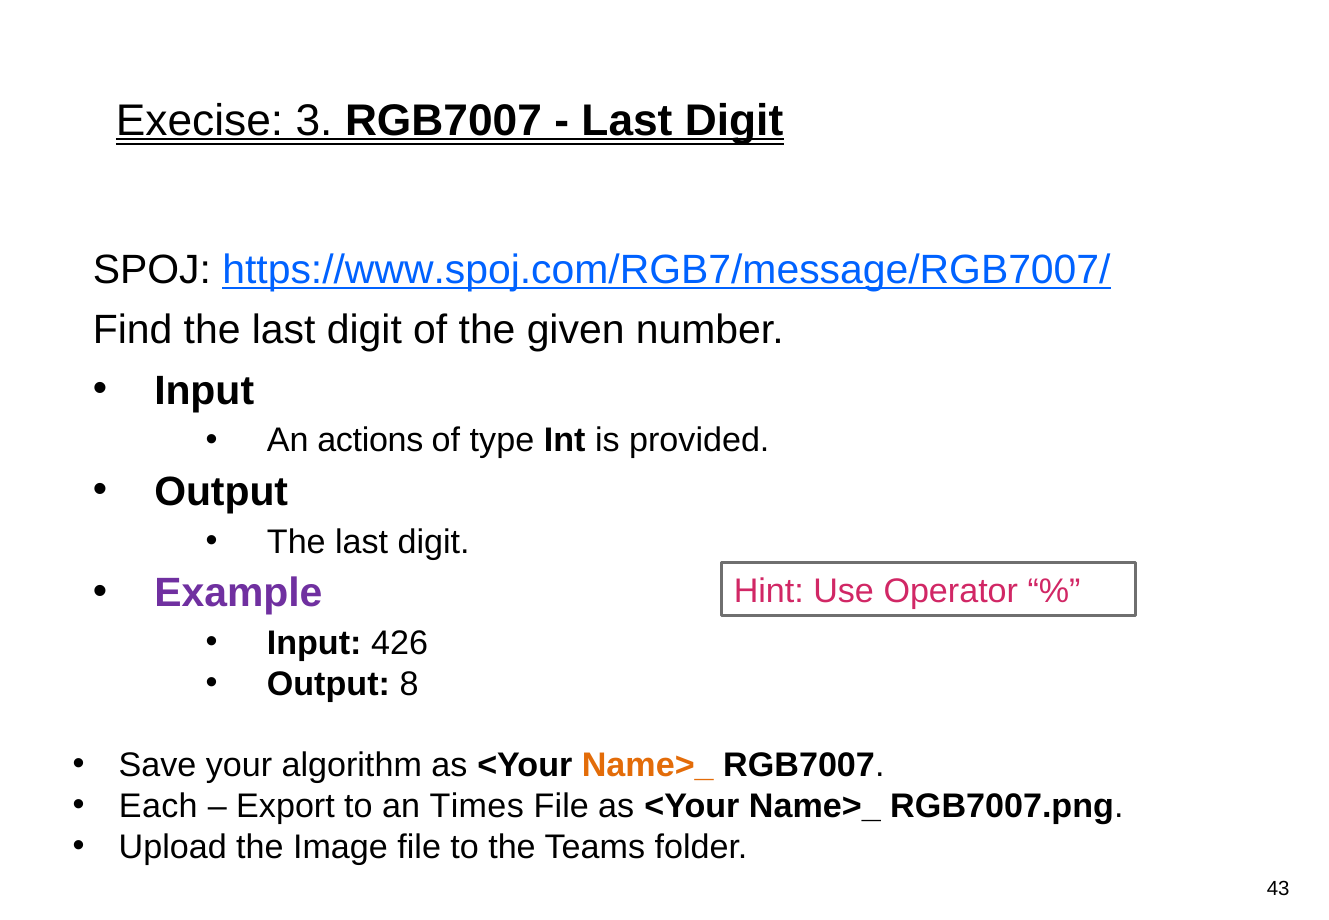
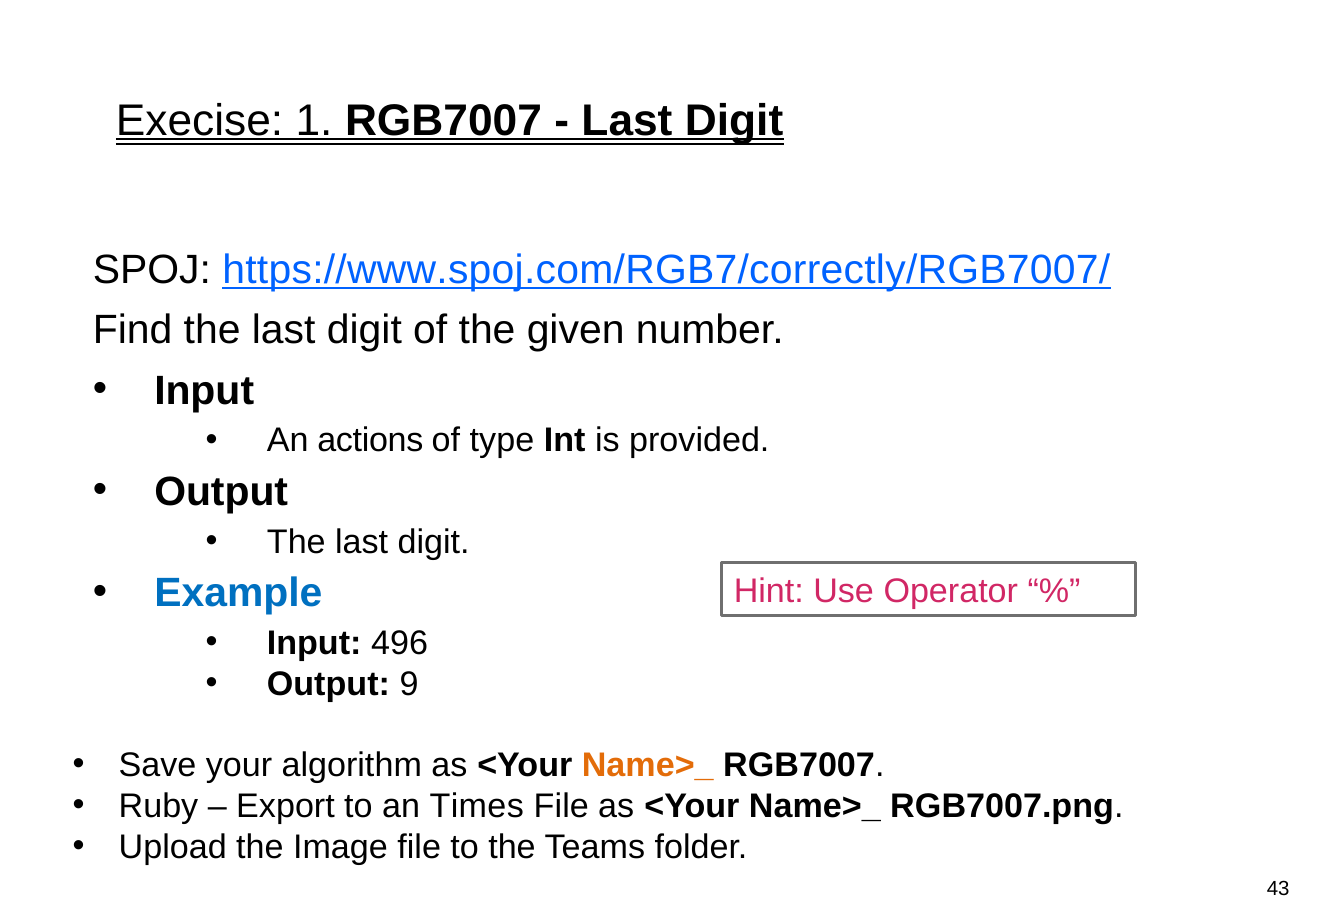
3: 3 -> 1
https://www.spoj.com/RGB7/message/RGB7007/: https://www.spoj.com/RGB7/message/RGB7007/ -> https://www.spoj.com/RGB7/correctly/RGB7007/
Example colour: purple -> blue
426: 426 -> 496
8: 8 -> 9
Each: Each -> Ruby
